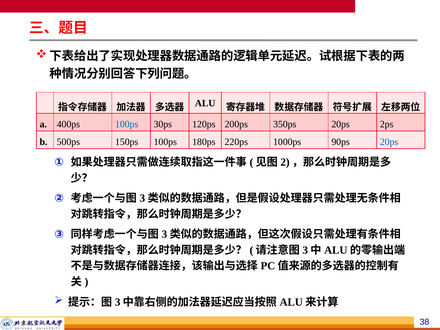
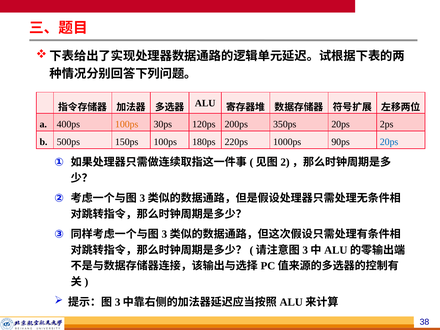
100ps at (127, 124) colour: blue -> orange
